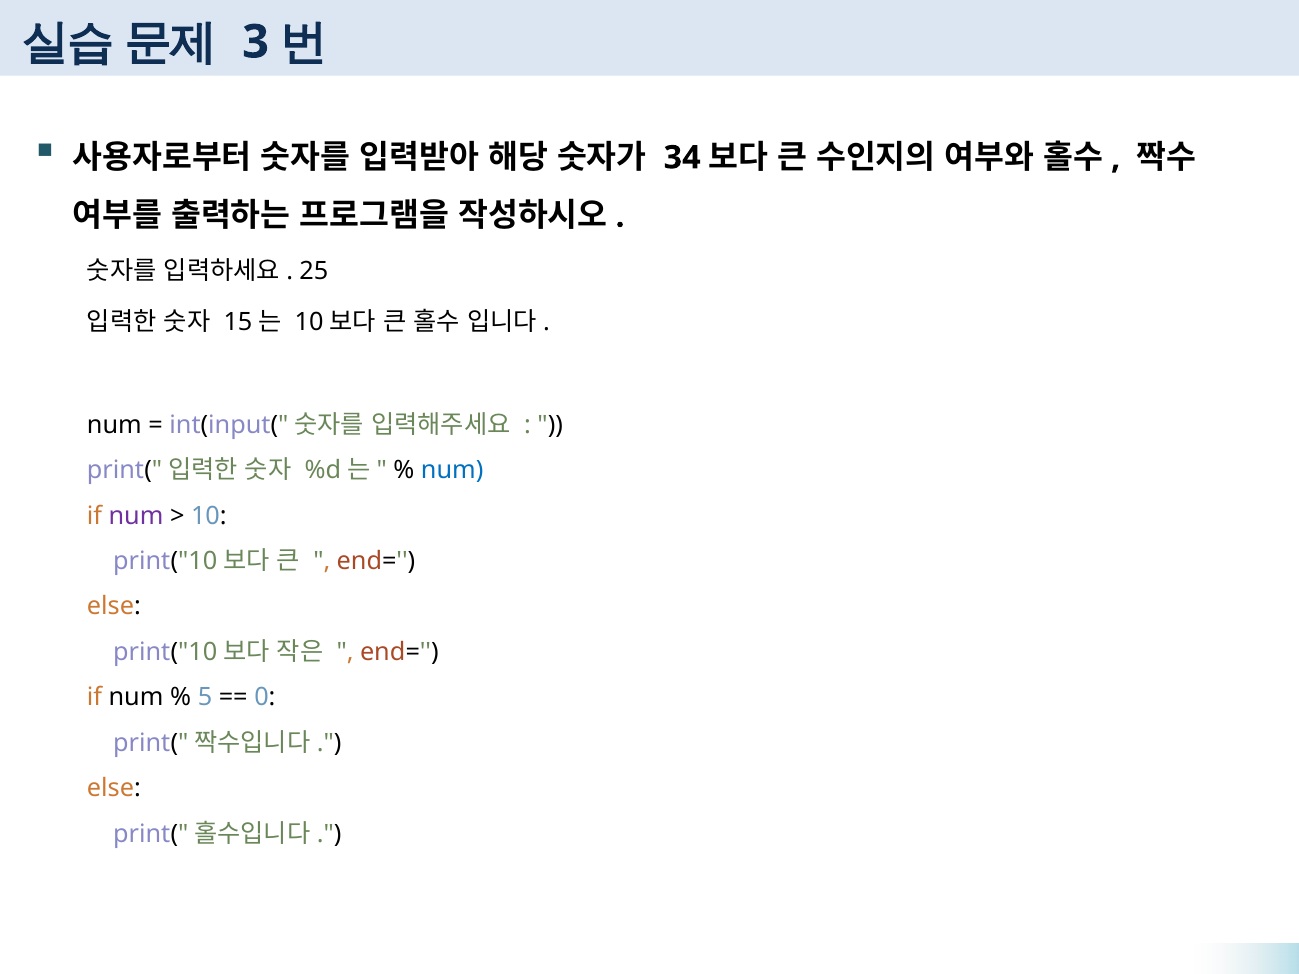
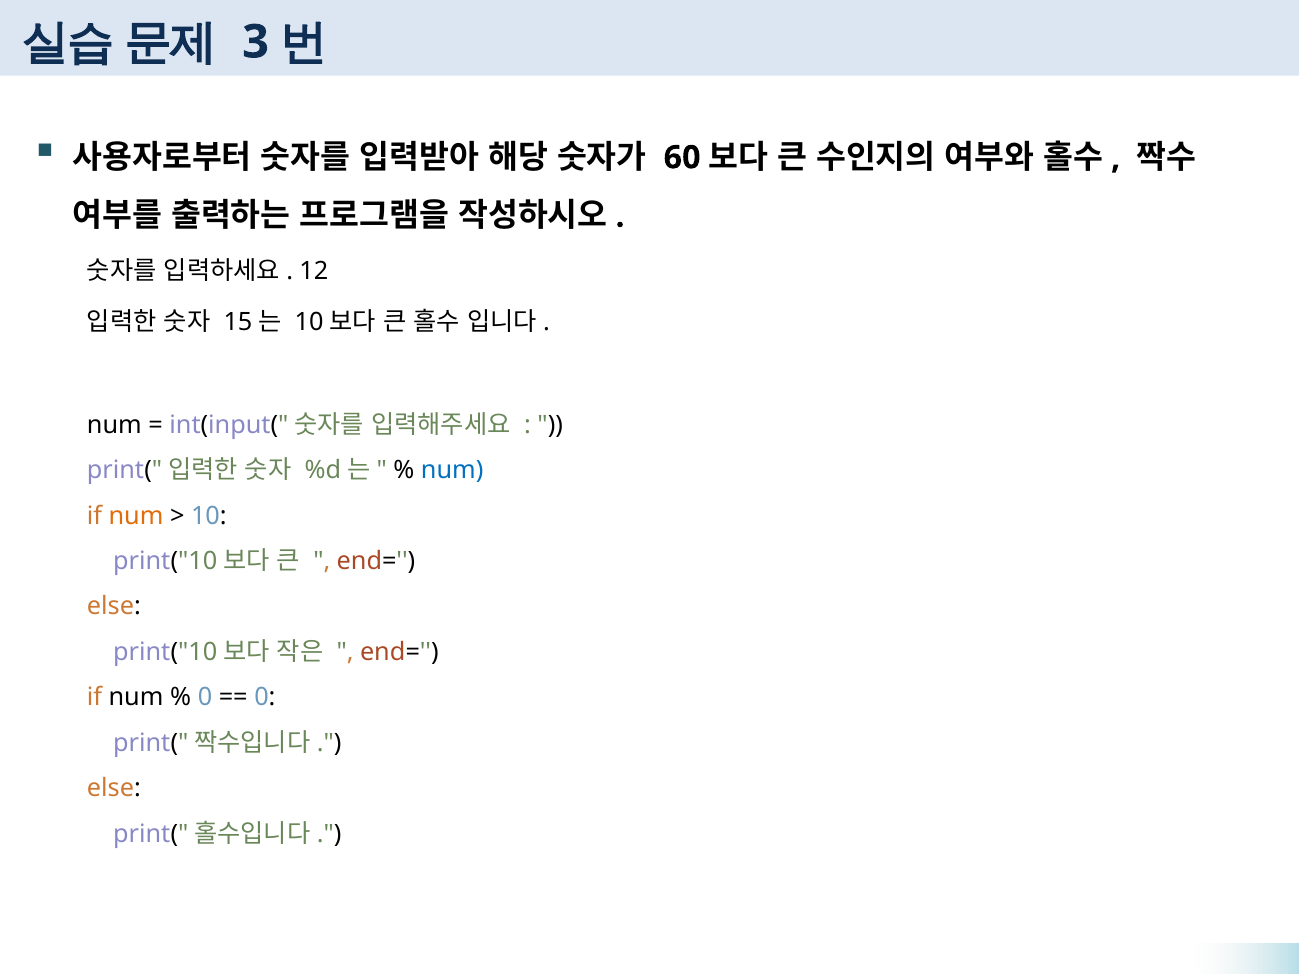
34: 34 -> 60
25: 25 -> 12
num at (136, 516) colour: purple -> orange
5 at (205, 698): 5 -> 0
